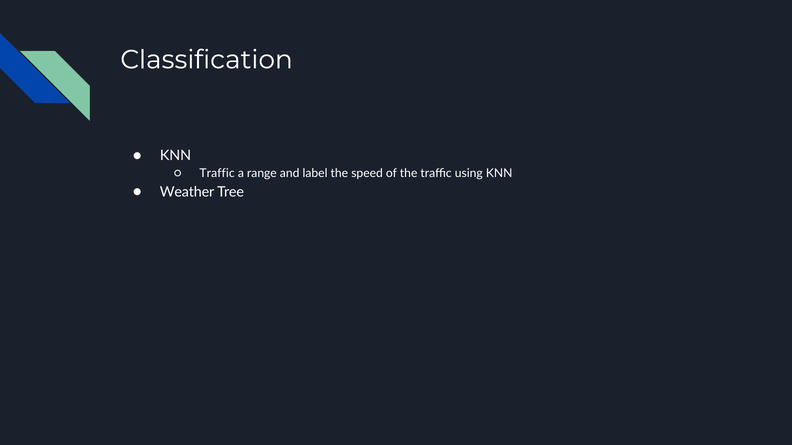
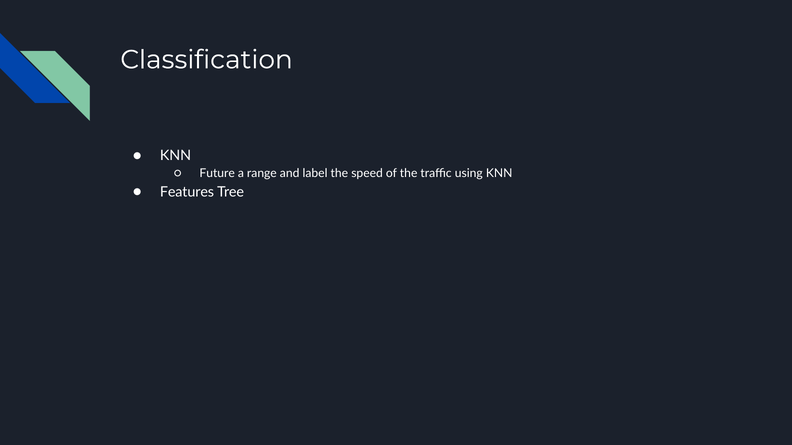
Traffic at (217, 174): Traffic -> Future
Weather: Weather -> Features
